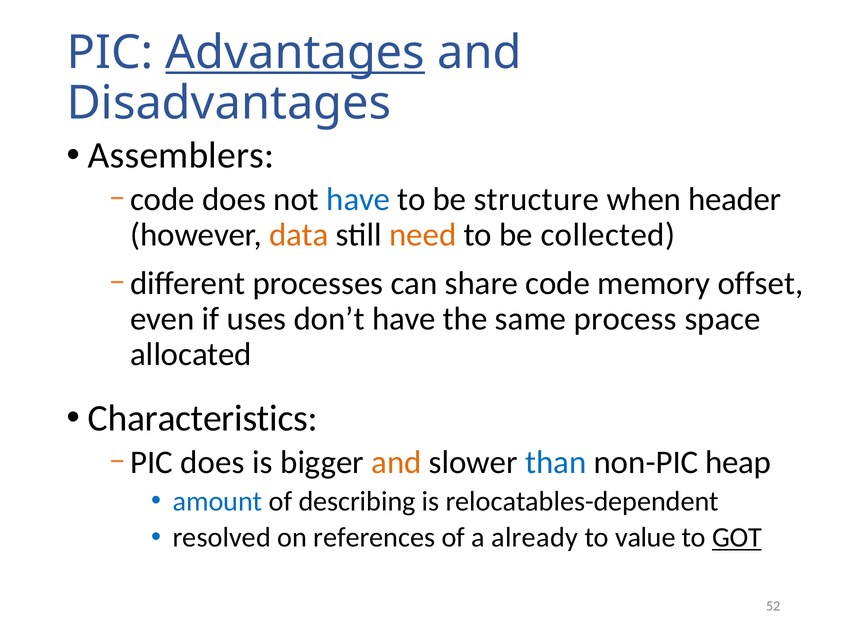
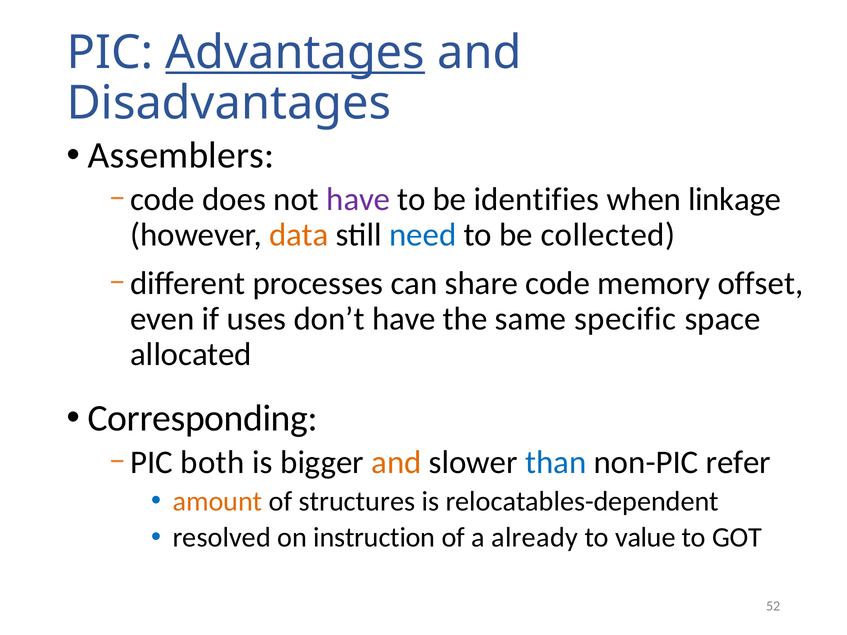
have at (358, 200) colour: blue -> purple
structure: structure -> identifies
header: header -> linkage
need colour: orange -> blue
process: process -> specific
Characteristics: Characteristics -> Corresponding
does at (213, 463): does -> both
heap: heap -> refer
amount colour: blue -> orange
describing: describing -> structures
references: references -> instruction
GOT underline: present -> none
